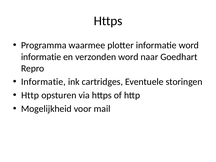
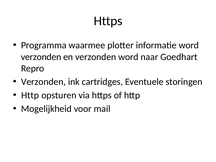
informatie at (41, 57): informatie -> verzonden
Informatie at (43, 82): Informatie -> Verzonden
